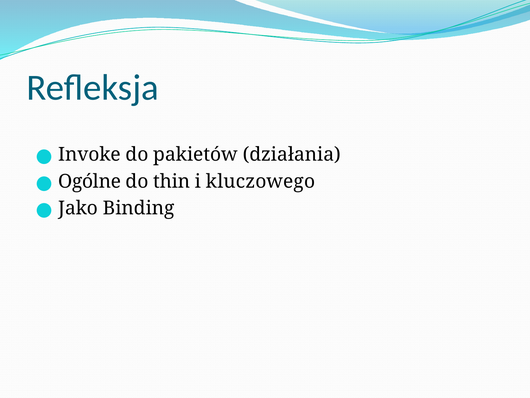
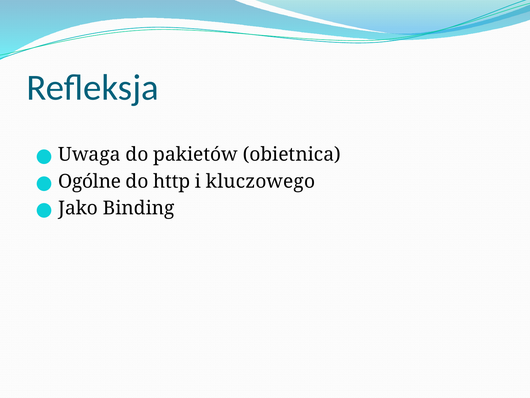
Invoke: Invoke -> Uwaga
działania: działania -> obietnica
thin: thin -> http
